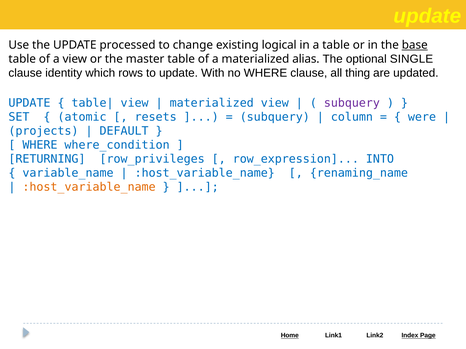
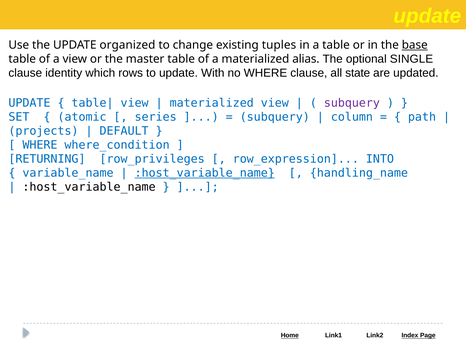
processed: processed -> organized
logical: logical -> tuples
thing: thing -> state
resets: resets -> series
were: were -> path
:host_variable_name at (205, 173) underline: none -> present
renaming_name: renaming_name -> handling_name
:host_variable_name at (89, 187) colour: orange -> black
